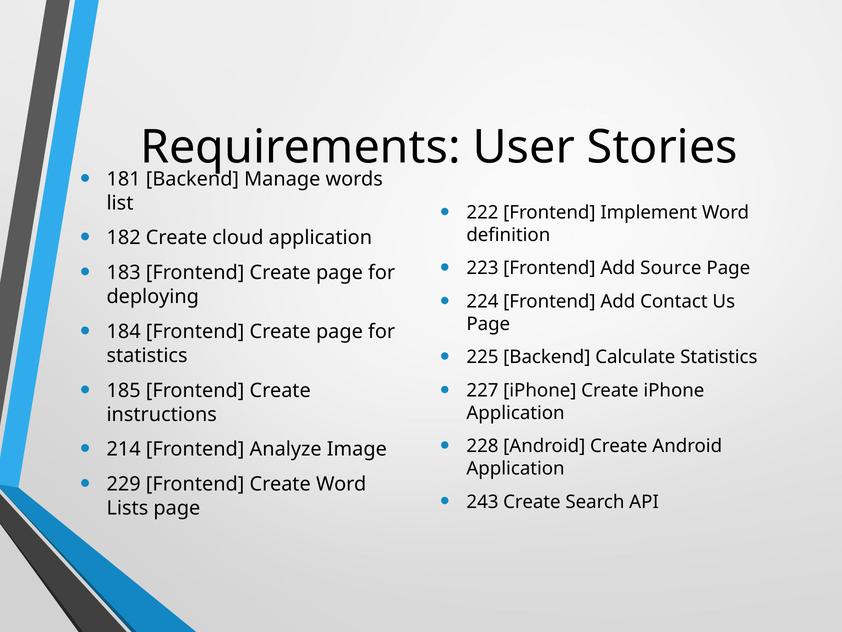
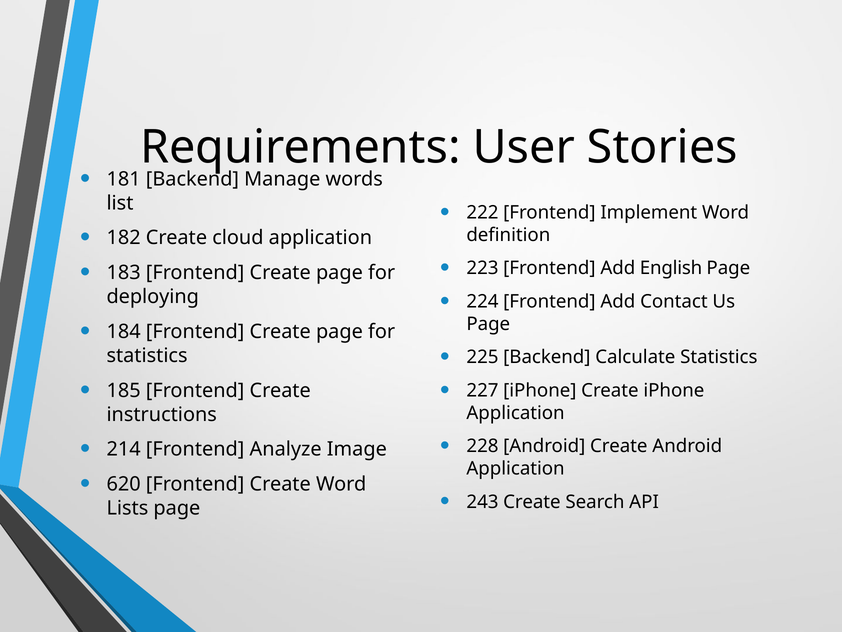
Source: Source -> English
229: 229 -> 620
